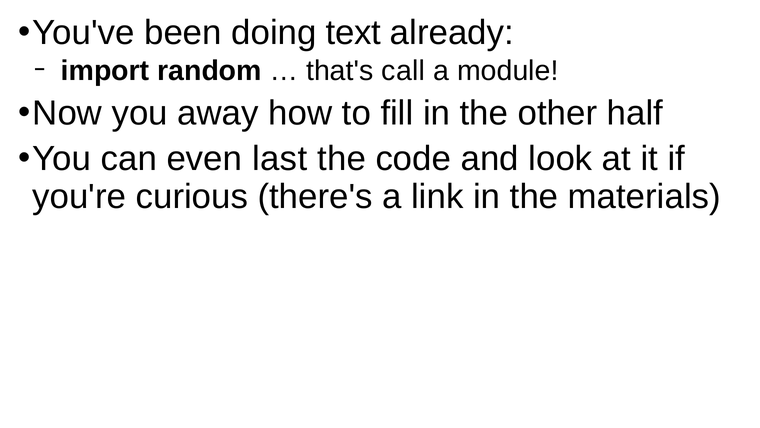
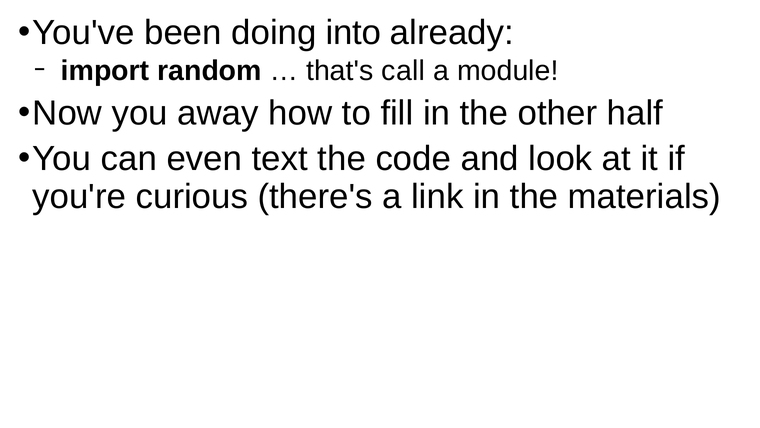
text: text -> into
last: last -> text
